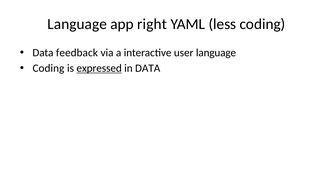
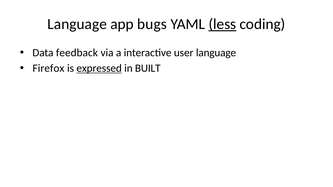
right: right -> bugs
less underline: none -> present
Coding at (48, 68): Coding -> Firefox
in DATA: DATA -> BUILT
